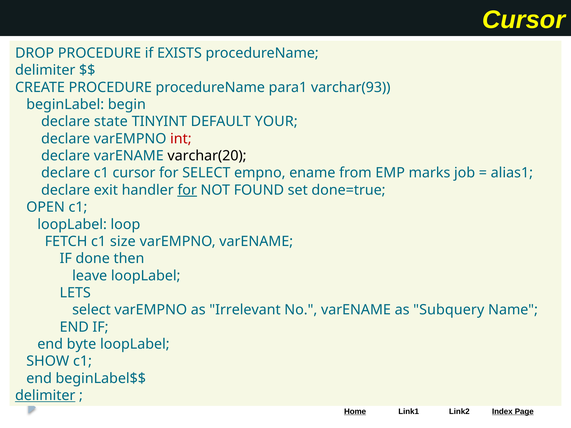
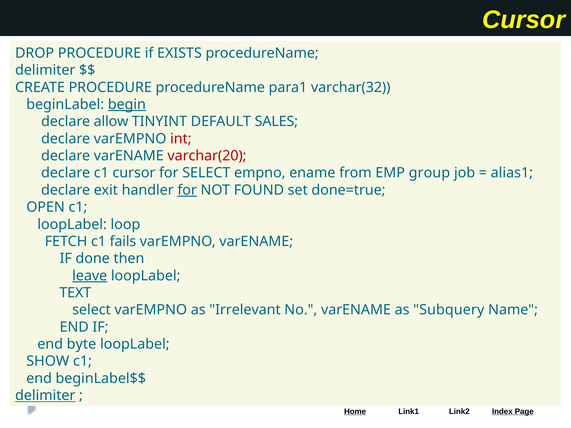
varchar(93: varchar(93 -> varchar(32
begin underline: none -> present
state: state -> allow
YOUR: YOUR -> SALES
varchar(20 colour: black -> red
marks: marks -> group
size: size -> fails
leave underline: none -> present
LETS: LETS -> TEXT
